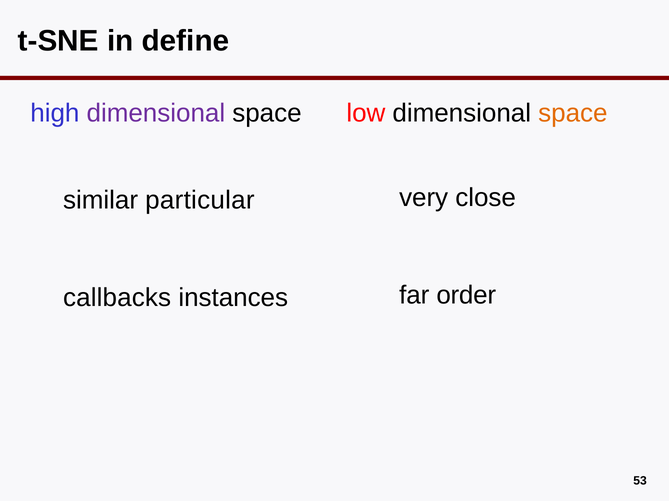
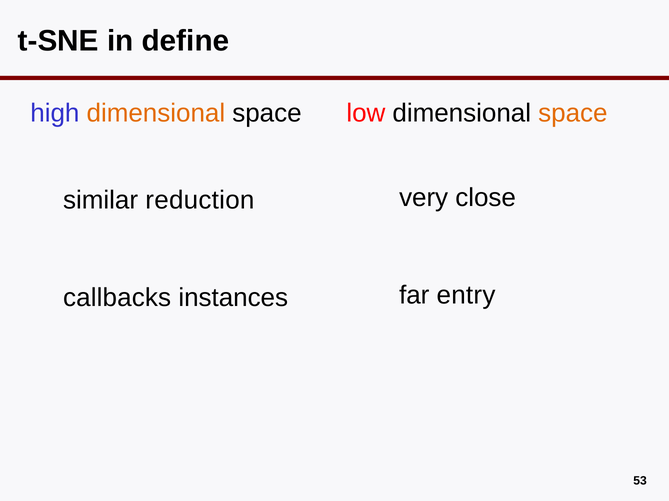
dimensional at (156, 114) colour: purple -> orange
particular: particular -> reduction
order: order -> entry
